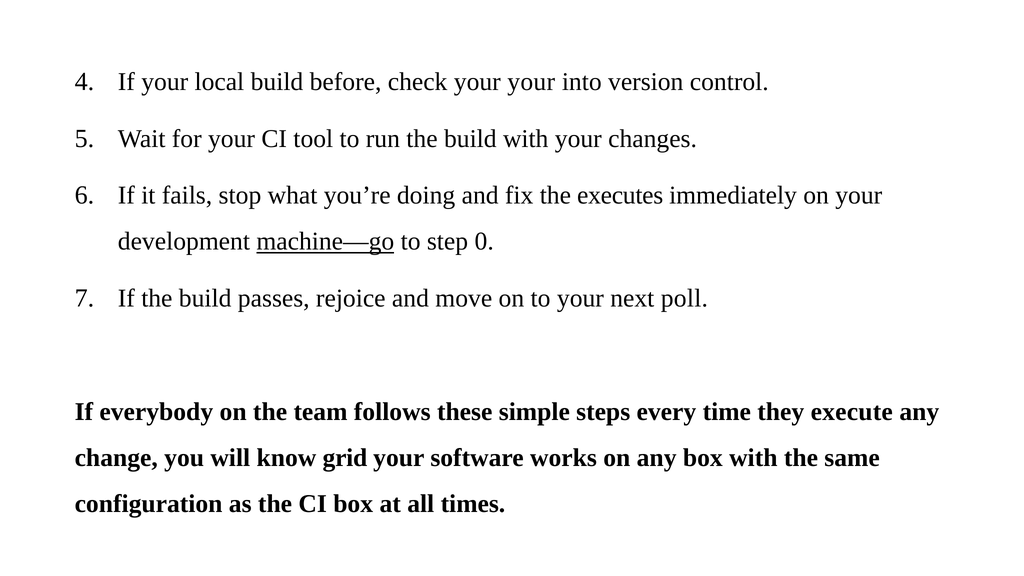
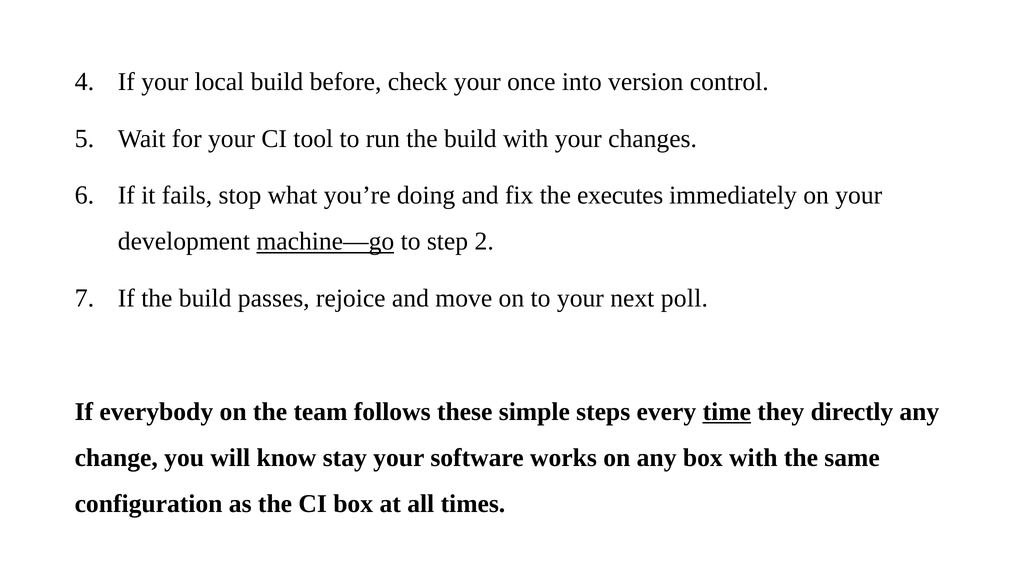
your your: your -> once
0: 0 -> 2
time underline: none -> present
execute: execute -> directly
grid: grid -> stay
